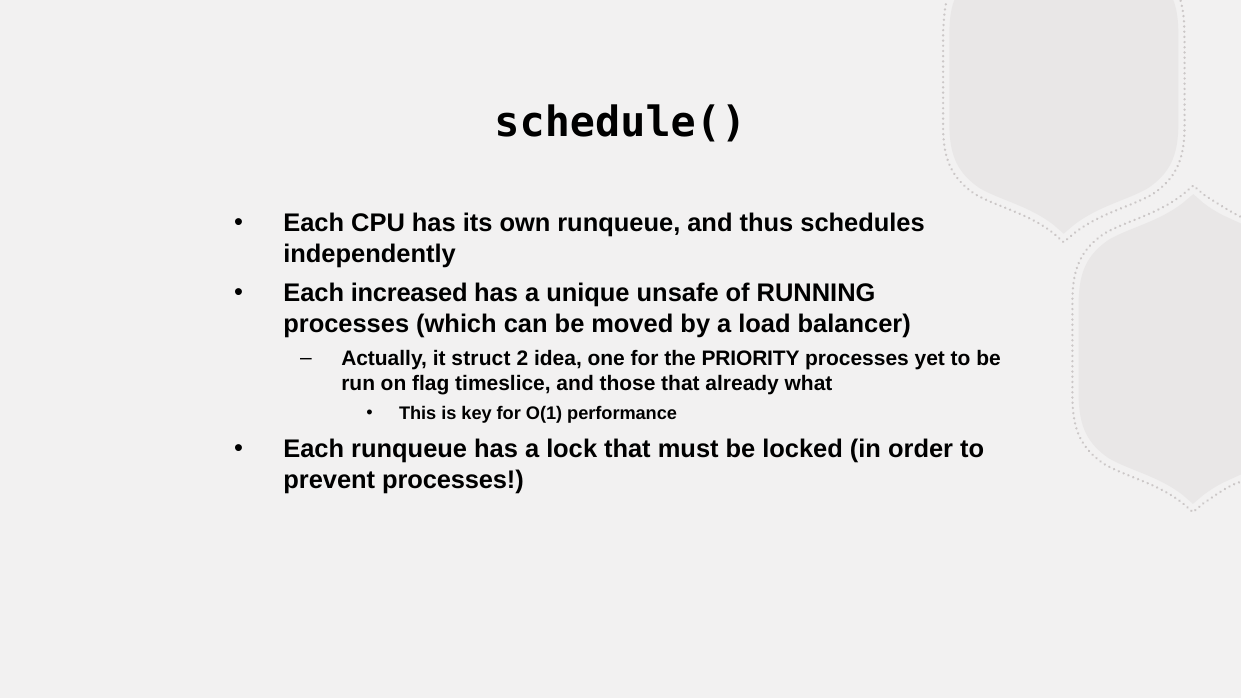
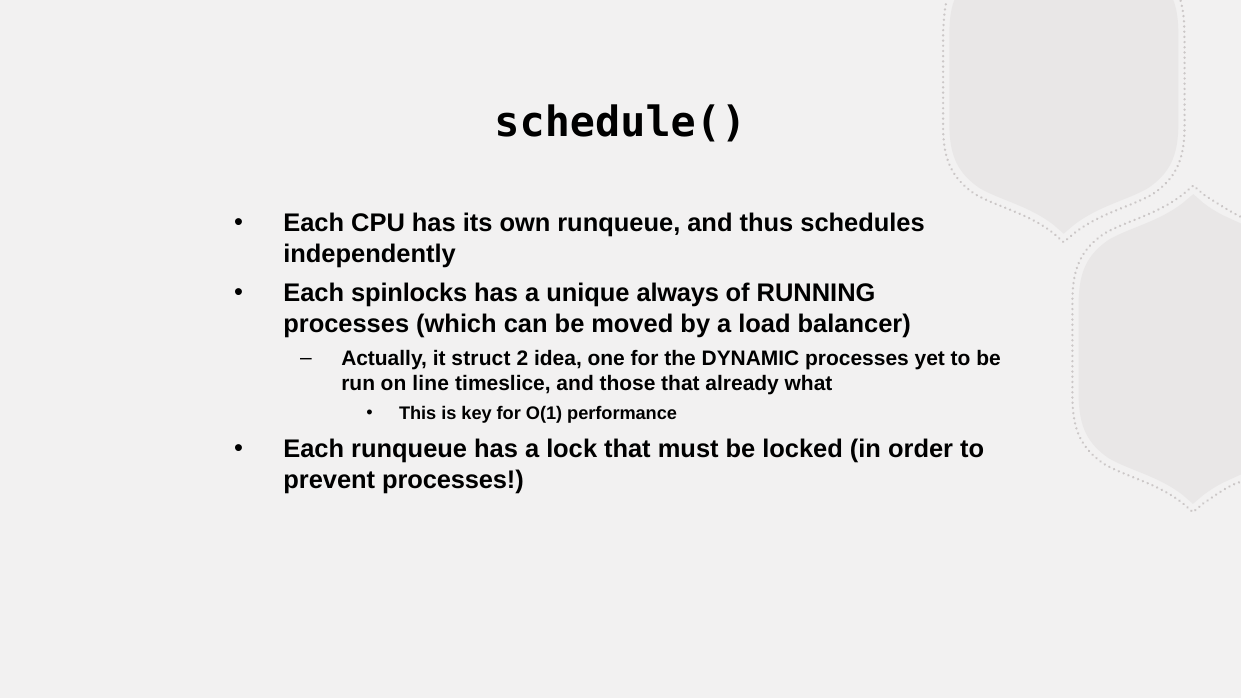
increased: increased -> spinlocks
unsafe: unsafe -> always
PRIORITY: PRIORITY -> DYNAMIC
flag: flag -> line
